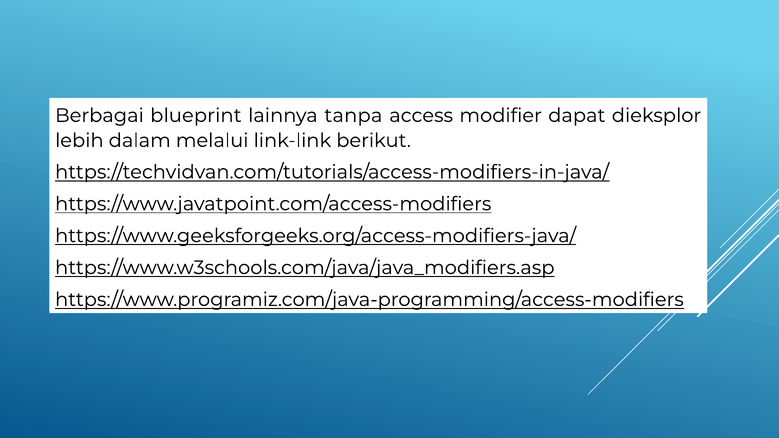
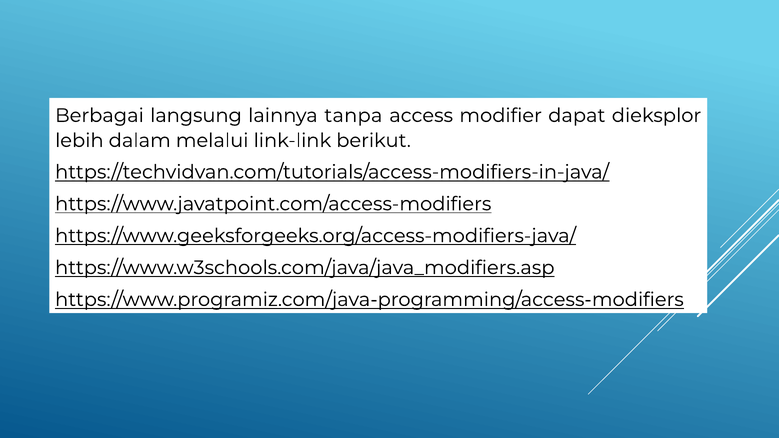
blueprint: blueprint -> langsung
